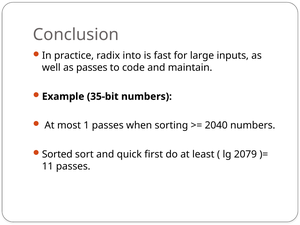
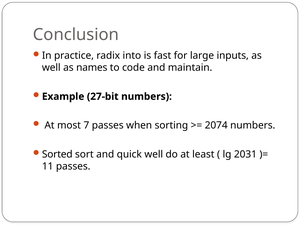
as passes: passes -> names
35-bit: 35-bit -> 27-bit
1: 1 -> 7
2040: 2040 -> 2074
quick first: first -> well
2079: 2079 -> 2031
